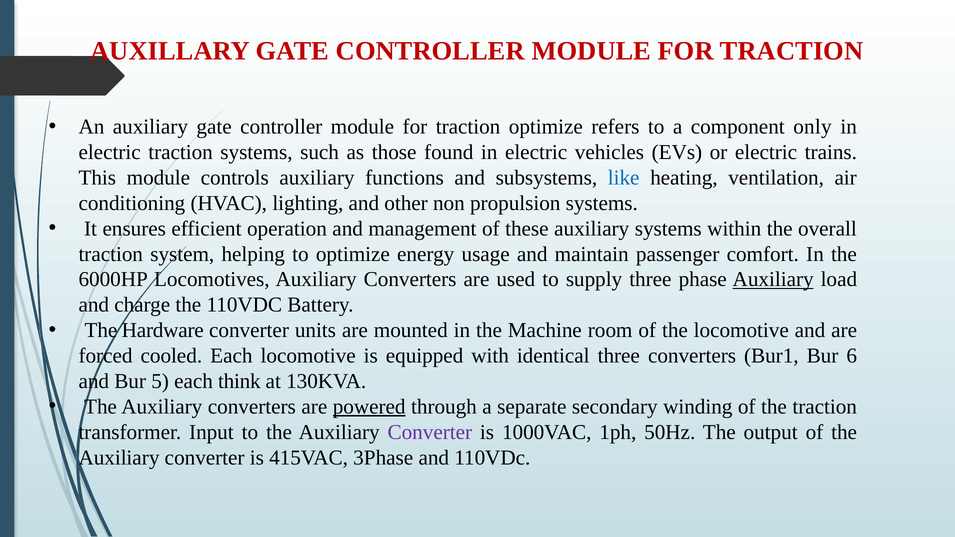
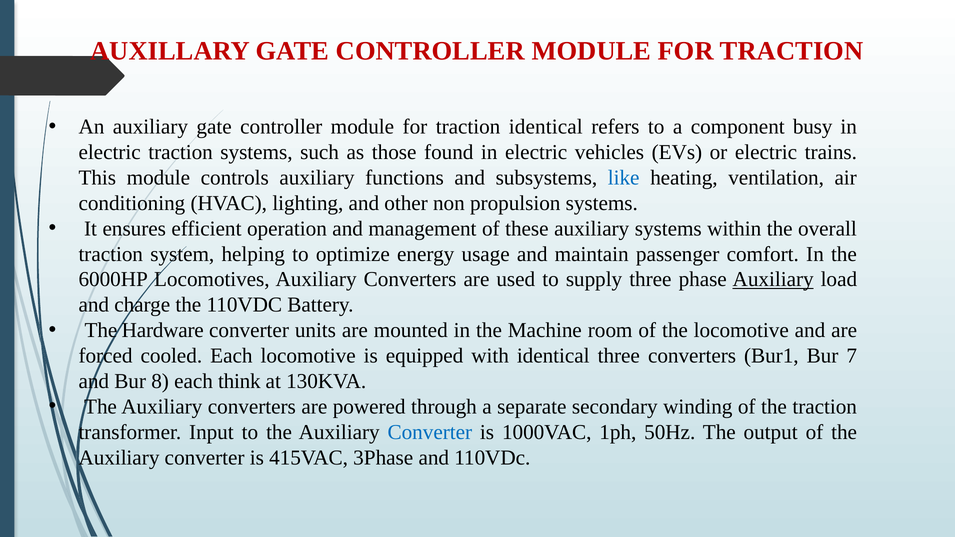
traction optimize: optimize -> identical
only: only -> busy
6: 6 -> 7
5: 5 -> 8
powered underline: present -> none
Converter at (430, 432) colour: purple -> blue
